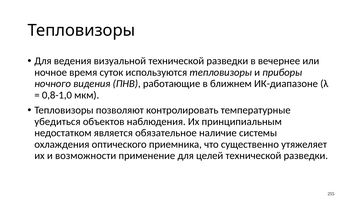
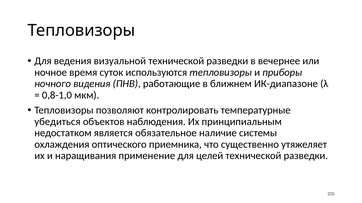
возможности: возможности -> наращивания
